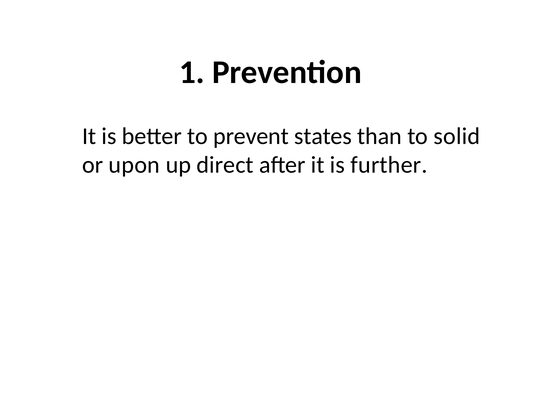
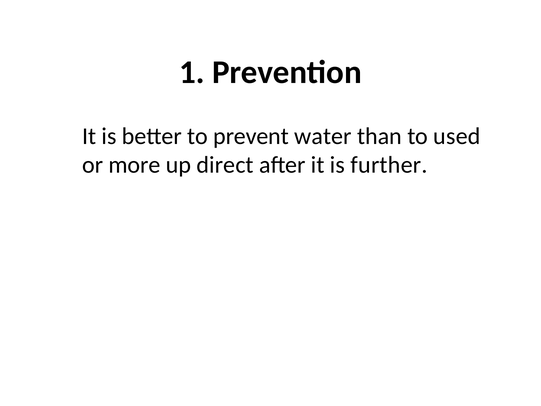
states: states -> water
solid: solid -> used
upon: upon -> more
